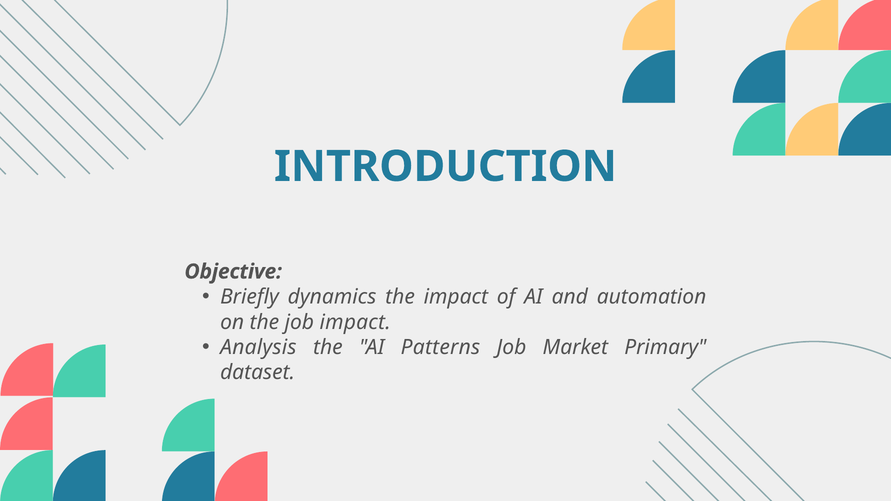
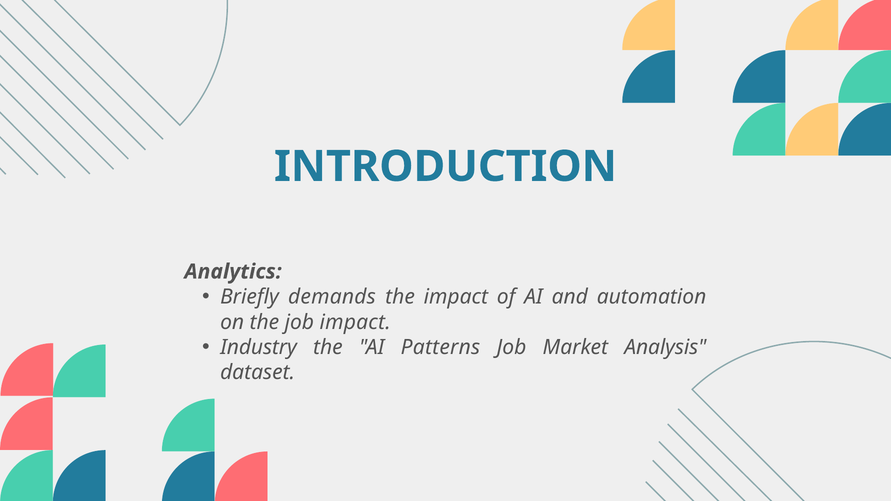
Objective: Objective -> Analytics
dynamics: dynamics -> demands
Analysis: Analysis -> Industry
Primary: Primary -> Analysis
